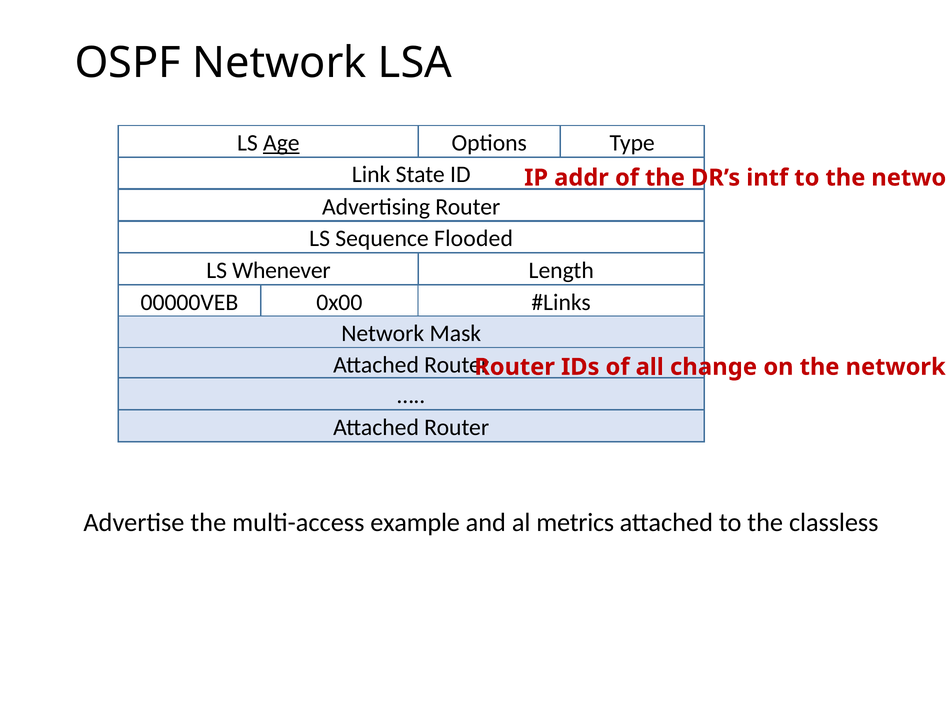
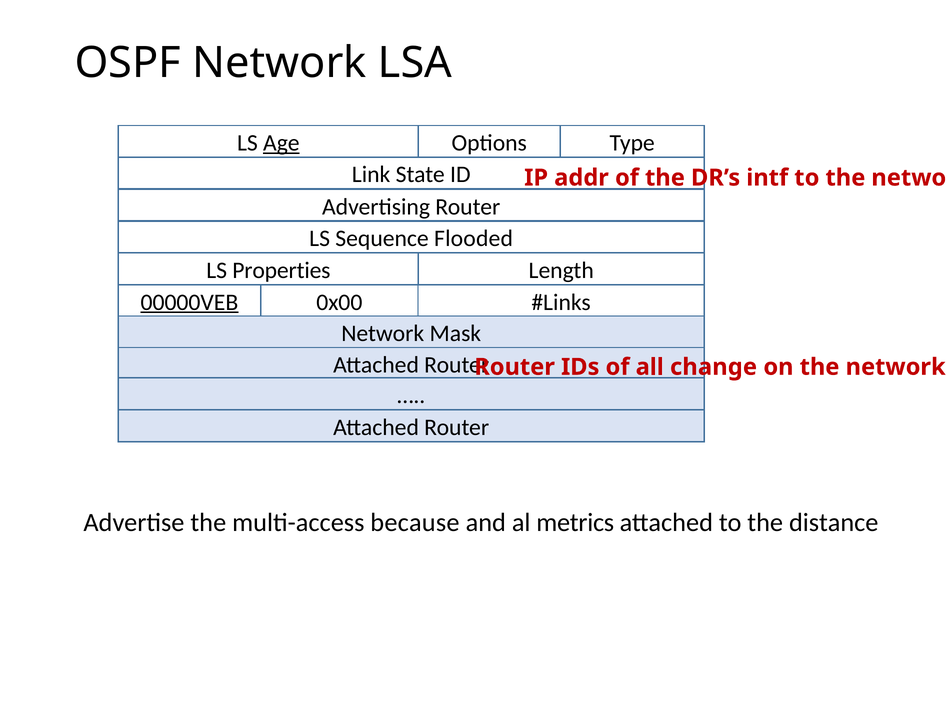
Whenever: Whenever -> Properties
00000VEB underline: none -> present
example: example -> because
classless: classless -> distance
